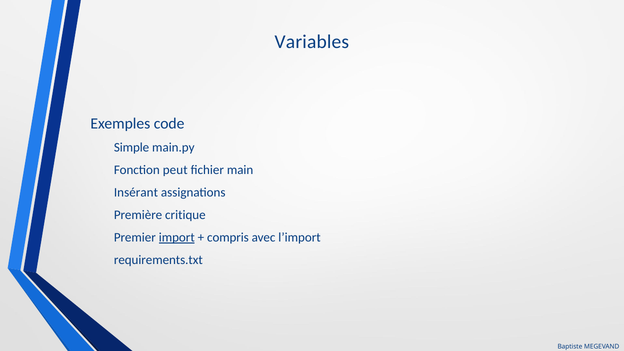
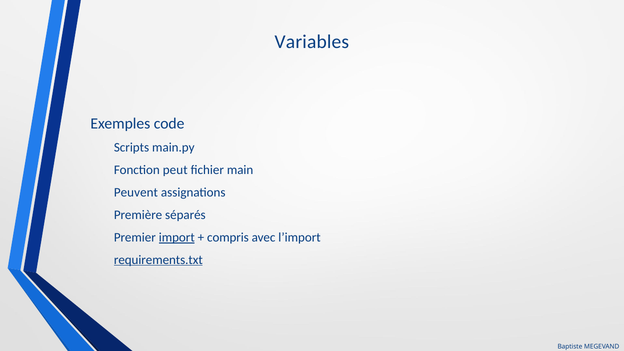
Simple: Simple -> Scripts
Insérant: Insérant -> Peuvent
critique: critique -> séparés
requirements.txt underline: none -> present
